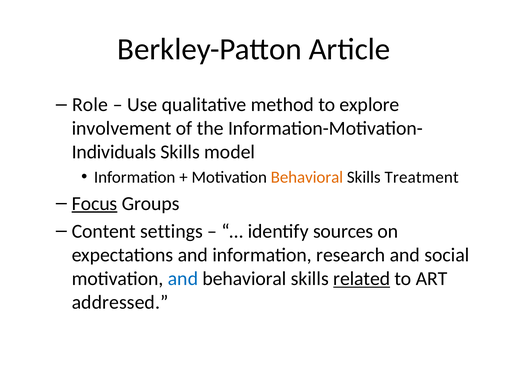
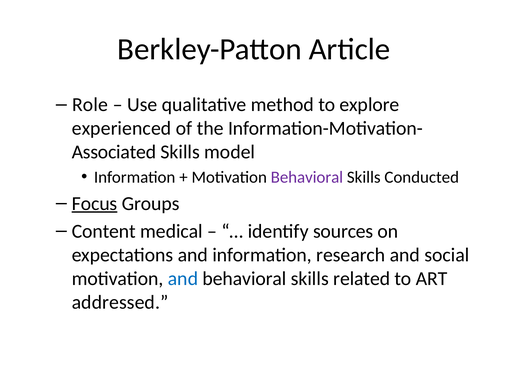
involvement: involvement -> experienced
Individuals: Individuals -> Associated
Behavioral at (307, 177) colour: orange -> purple
Treatment: Treatment -> Conducted
settings: settings -> medical
related underline: present -> none
